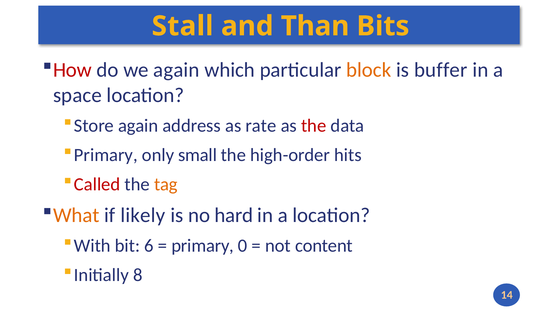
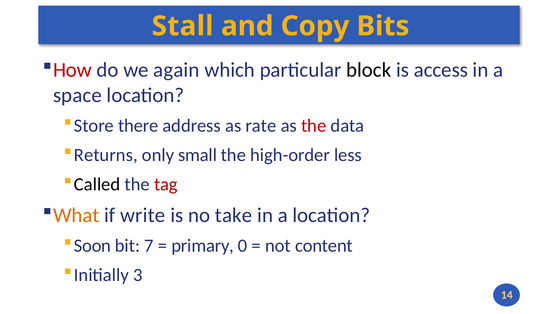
Than: Than -> Copy
block colour: orange -> black
buffer: buffer -> access
Store again: again -> there
Primary at (106, 155): Primary -> Returns
hits: hits -> less
Called colour: red -> black
tag colour: orange -> red
likely: likely -> write
hard: hard -> take
With: With -> Soon
6: 6 -> 7
8: 8 -> 3
